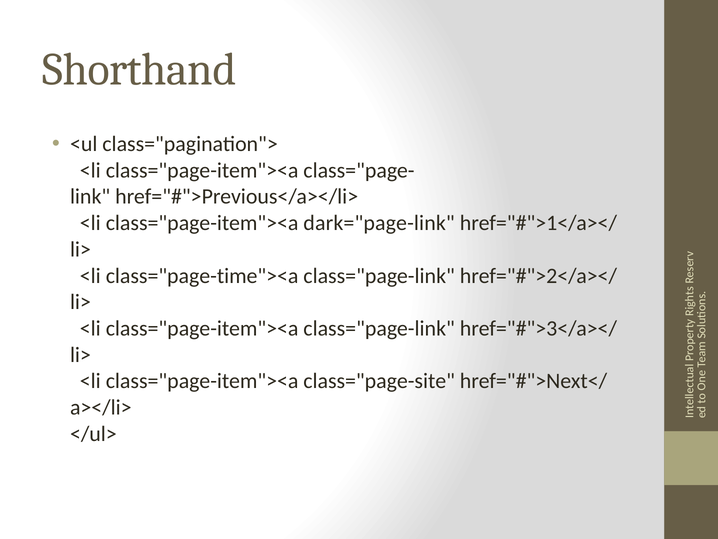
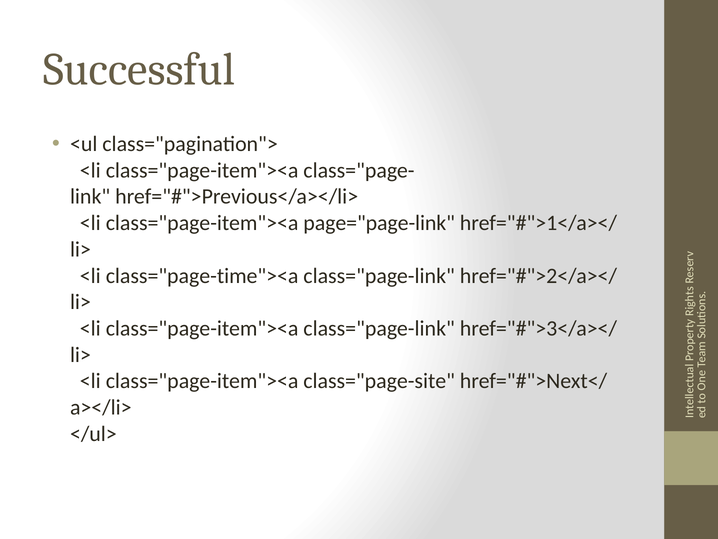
Shorthand: Shorthand -> Successful
dark="page-link: dark="page-link -> page="page-link
